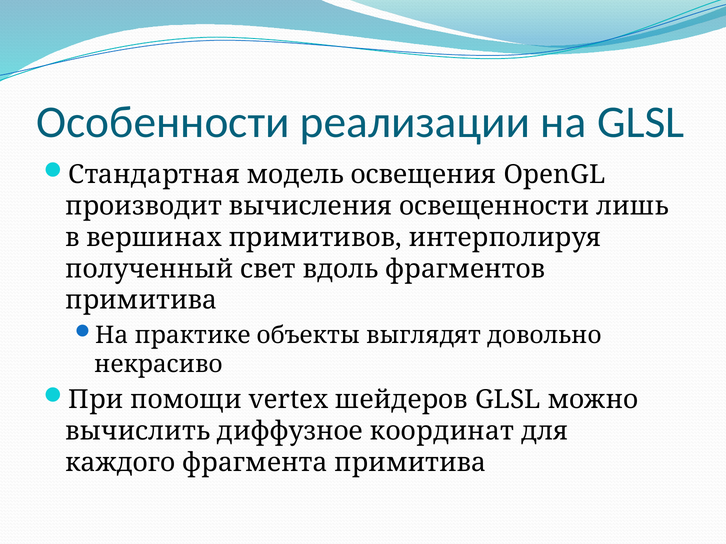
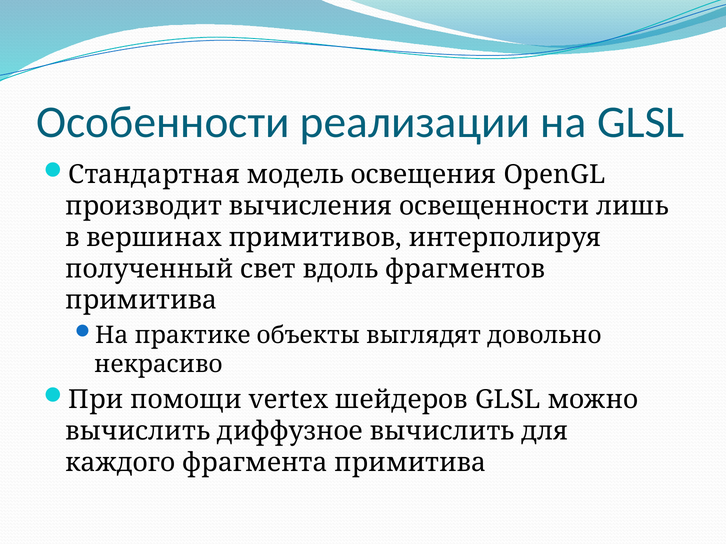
диффузное координат: координат -> вычислить
